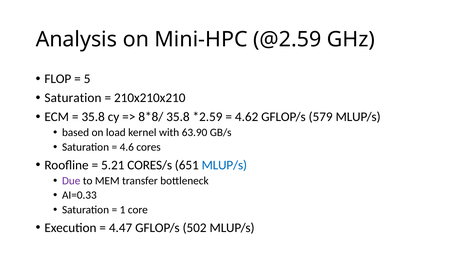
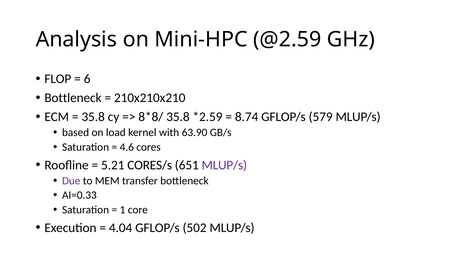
5: 5 -> 6
Saturation at (73, 98): Saturation -> Bottleneck
4.62: 4.62 -> 8.74
MLUP/s at (224, 165) colour: blue -> purple
4.47: 4.47 -> 4.04
